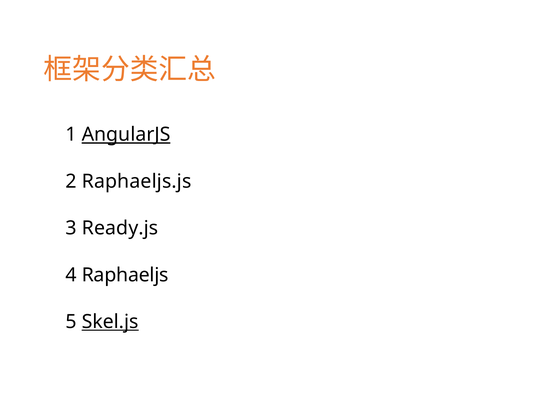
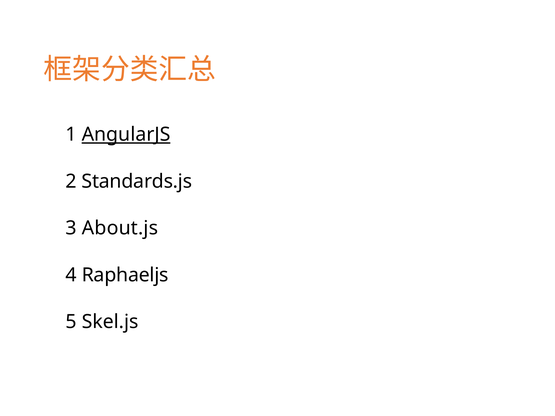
Raphaeljs.js: Raphaeljs.js -> Standards.js
Ready.js: Ready.js -> About.js
Skel.js underline: present -> none
